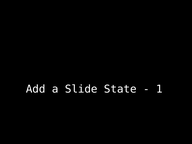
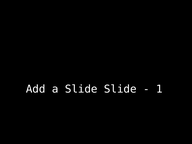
Slide State: State -> Slide
